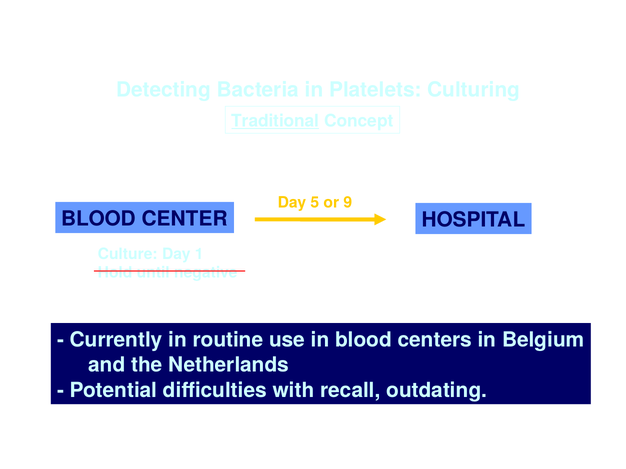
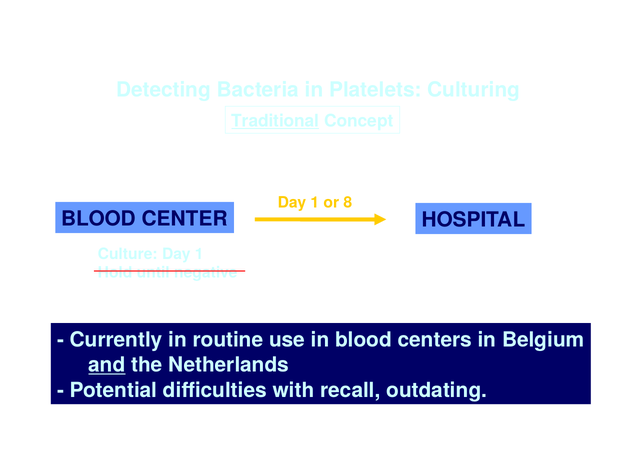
5 at (315, 203): 5 -> 1
9: 9 -> 8
and underline: none -> present
